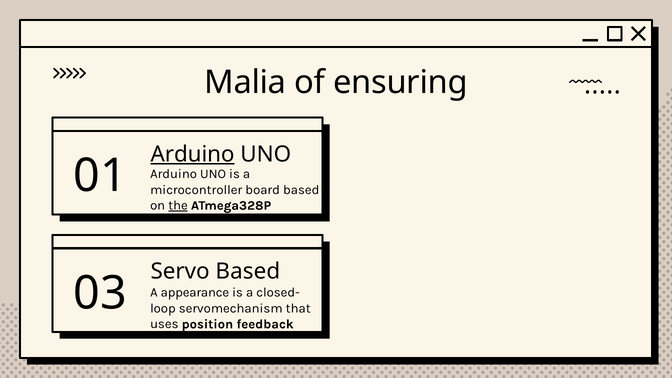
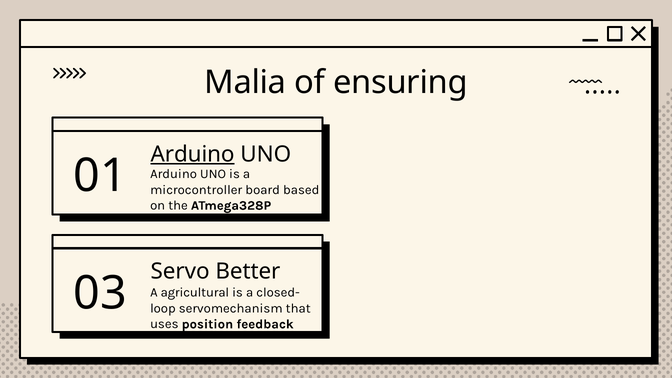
the underline: present -> none
Servo Based: Based -> Better
appearance: appearance -> agricultural
